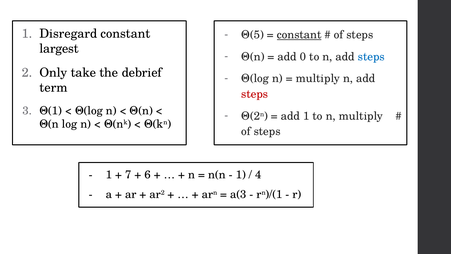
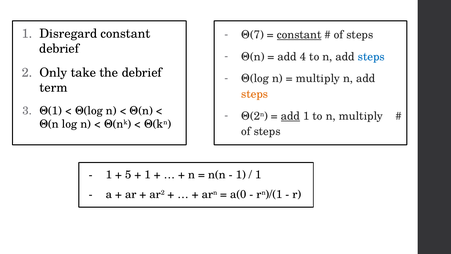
Θ(5: Θ(5 -> Θ(7
largest at (59, 49): largest -> debrief
0: 0 -> 4
steps at (255, 94) colour: red -> orange
add at (290, 116) underline: none -> present
7: 7 -> 5
6 at (148, 174): 6 -> 1
4 at (258, 174): 4 -> 1
a(3: a(3 -> a(0
